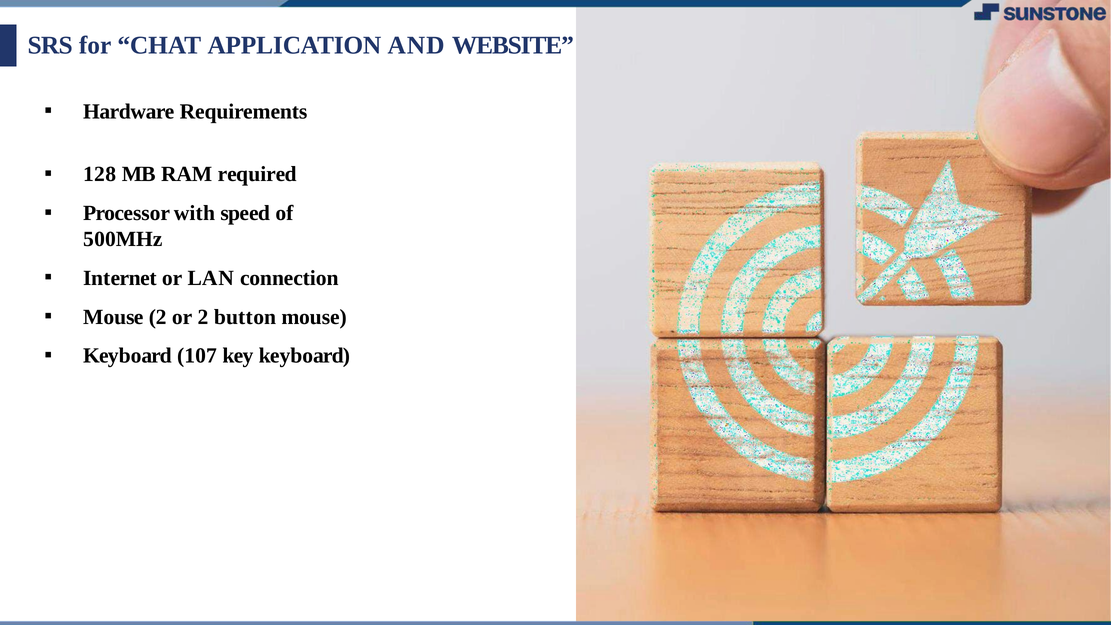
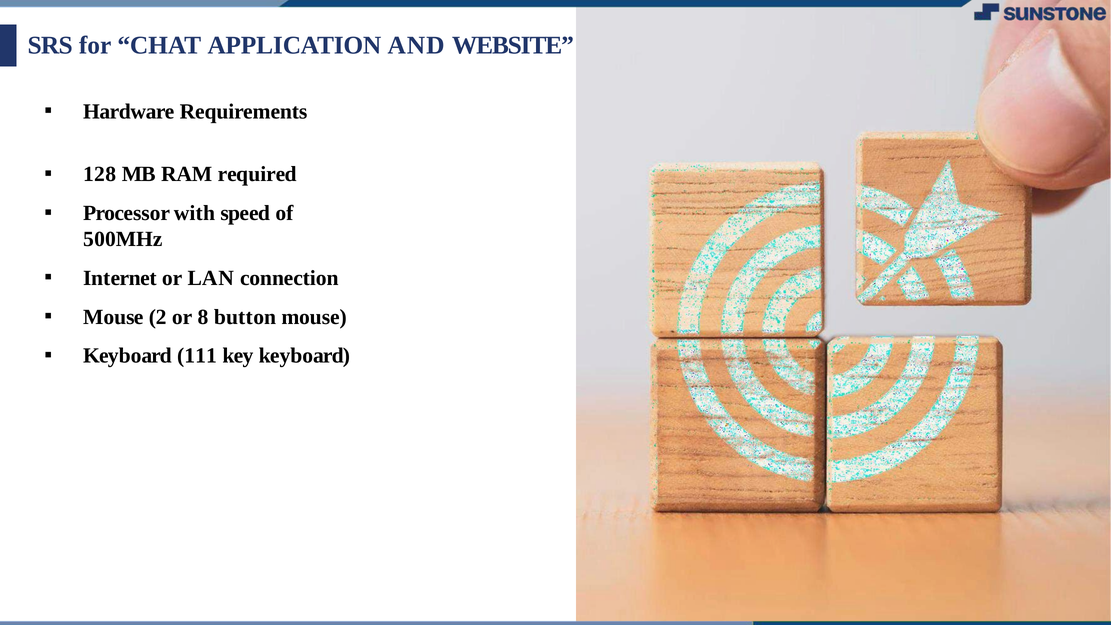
or 2: 2 -> 8
107: 107 -> 111
